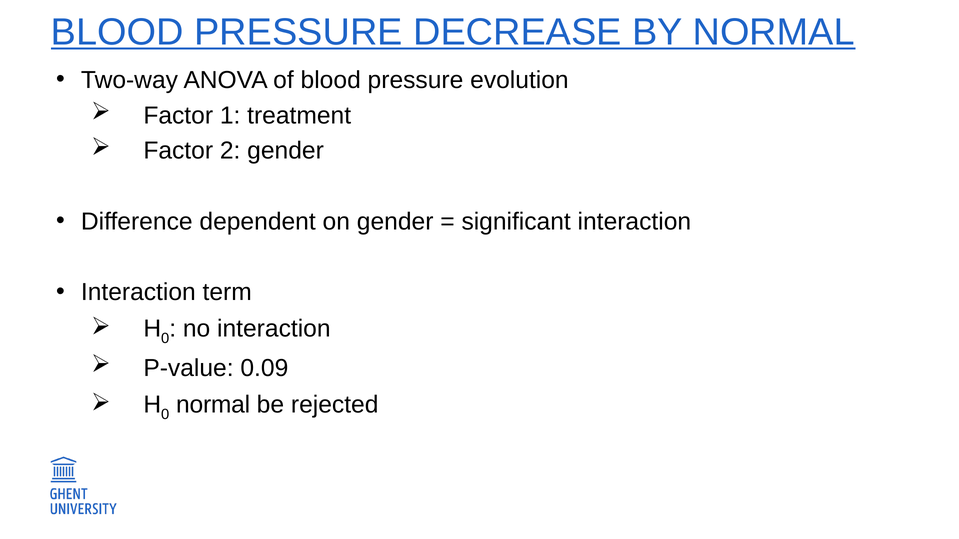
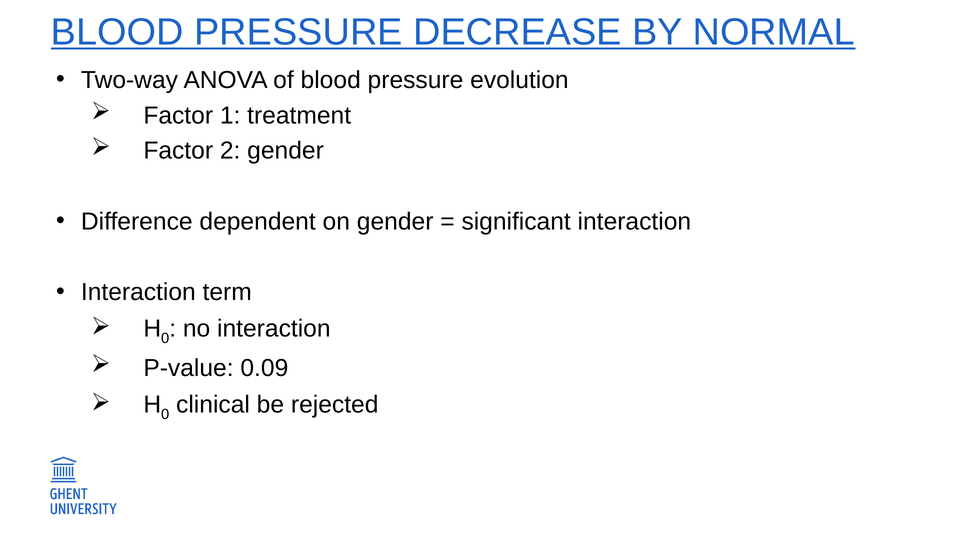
normal at (213, 405): normal -> clinical
